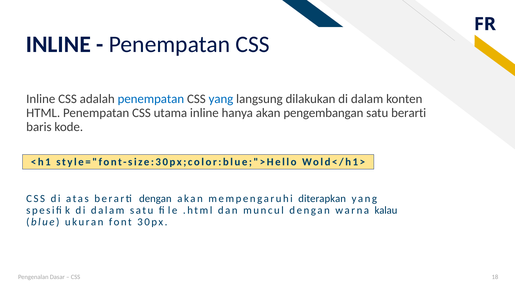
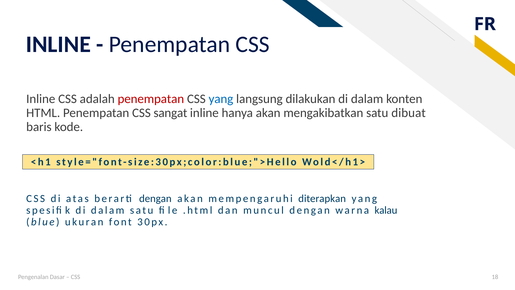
penempatan at (151, 99) colour: blue -> red
utama: utama -> sangat
pengembangan: pengembangan -> mengakibatkan
satu berarti: berarti -> dibuat
